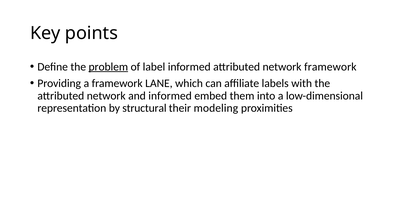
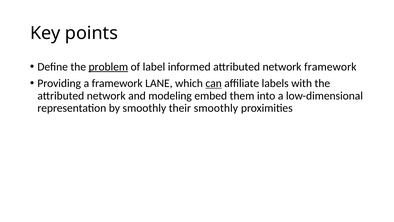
can underline: none -> present
and informed: informed -> modeling
by structural: structural -> smoothly
their modeling: modeling -> smoothly
